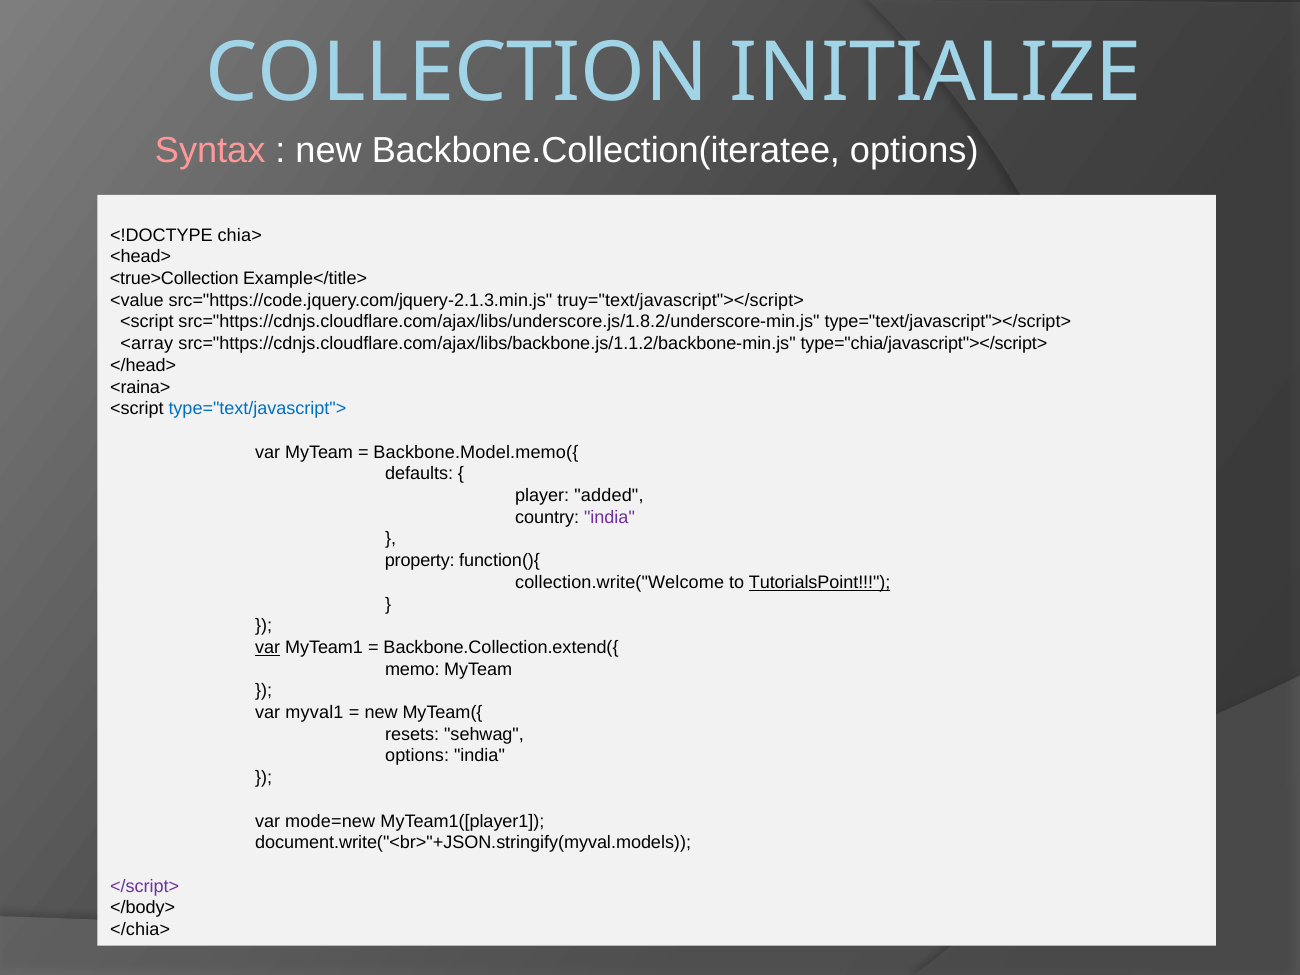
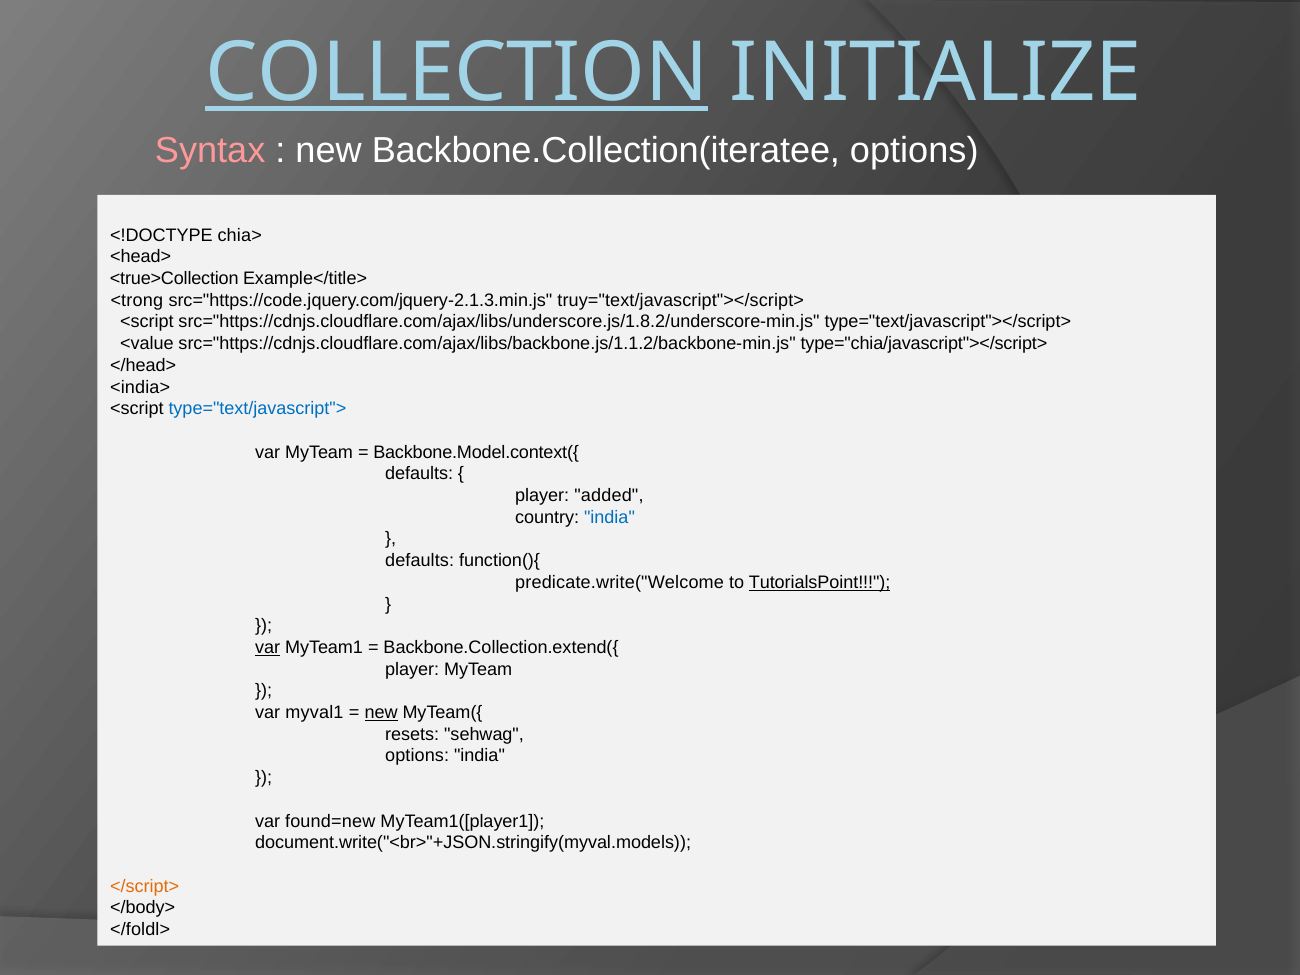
COLLECTION underline: none -> present
<value: <value -> <trong
<array: <array -> <value
<raina>: <raina> -> <india>
Backbone.Model.memo({: Backbone.Model.memo({ -> Backbone.Model.context({
india at (609, 517) colour: purple -> blue
property at (420, 561): property -> defaults
collection.write("Welcome: collection.write("Welcome -> predicate.write("Welcome
memo at (412, 669): memo -> player
new at (381, 713) underline: none -> present
mode=new: mode=new -> found=new
</script> colour: purple -> orange
</chia>: </chia> -> </foldl>
